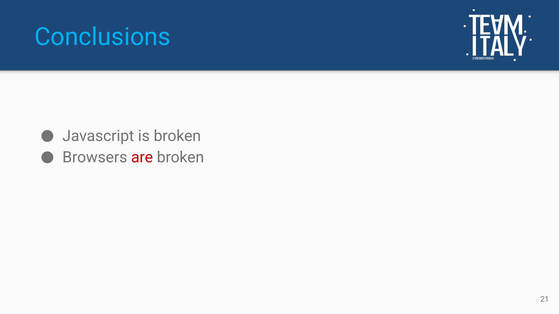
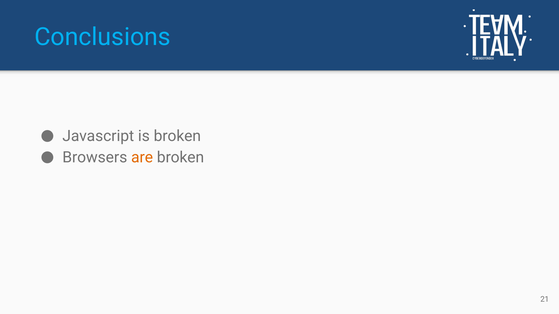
are colour: red -> orange
